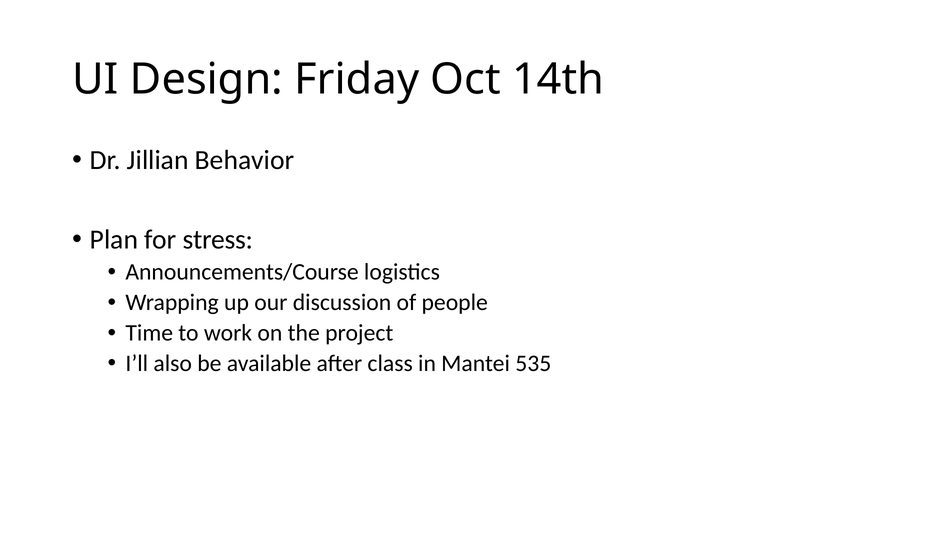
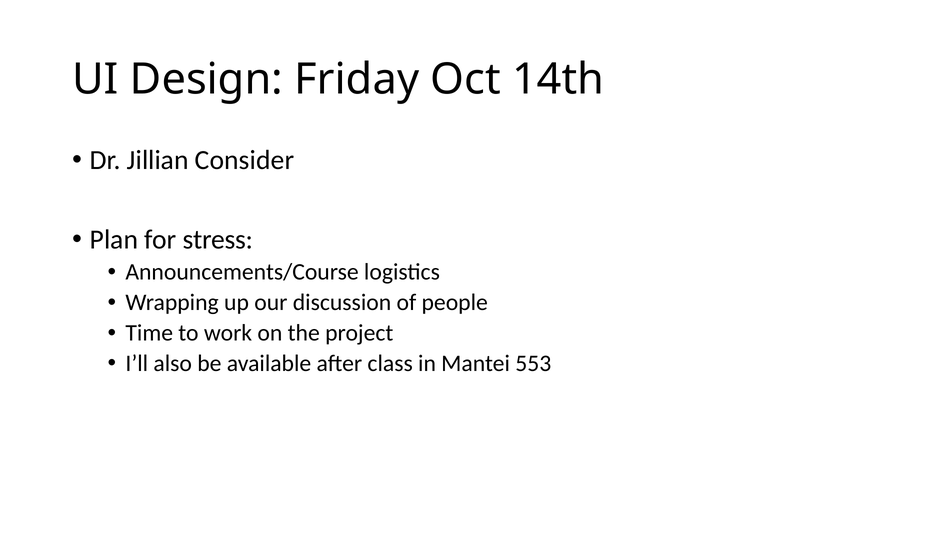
Behavior: Behavior -> Consider
535: 535 -> 553
